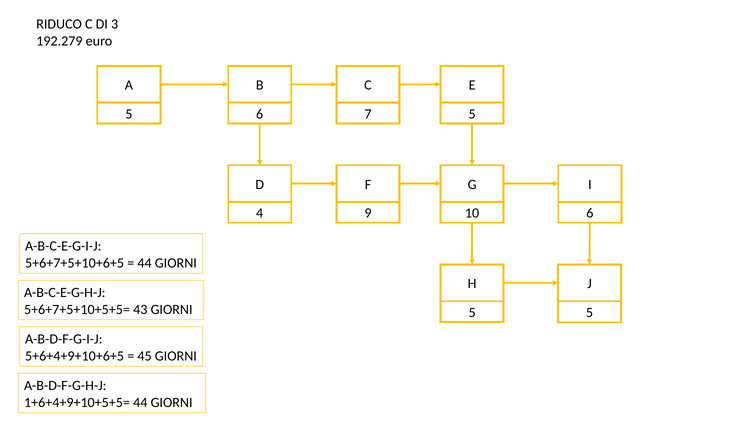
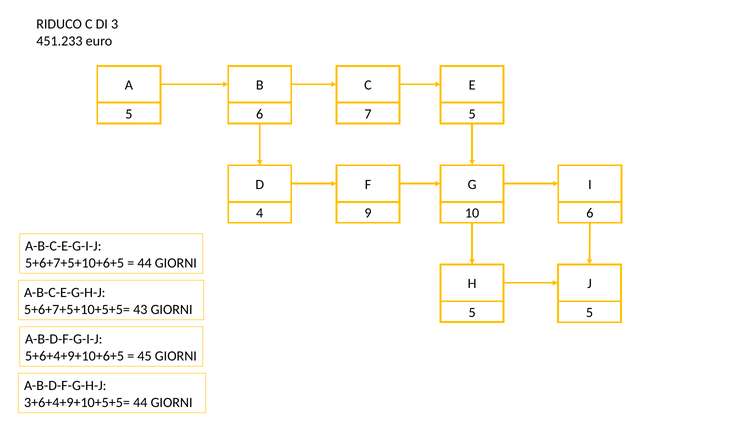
192.279: 192.279 -> 451.233
1+6+4+9+10+5+5=: 1+6+4+9+10+5+5= -> 3+6+4+9+10+5+5=
